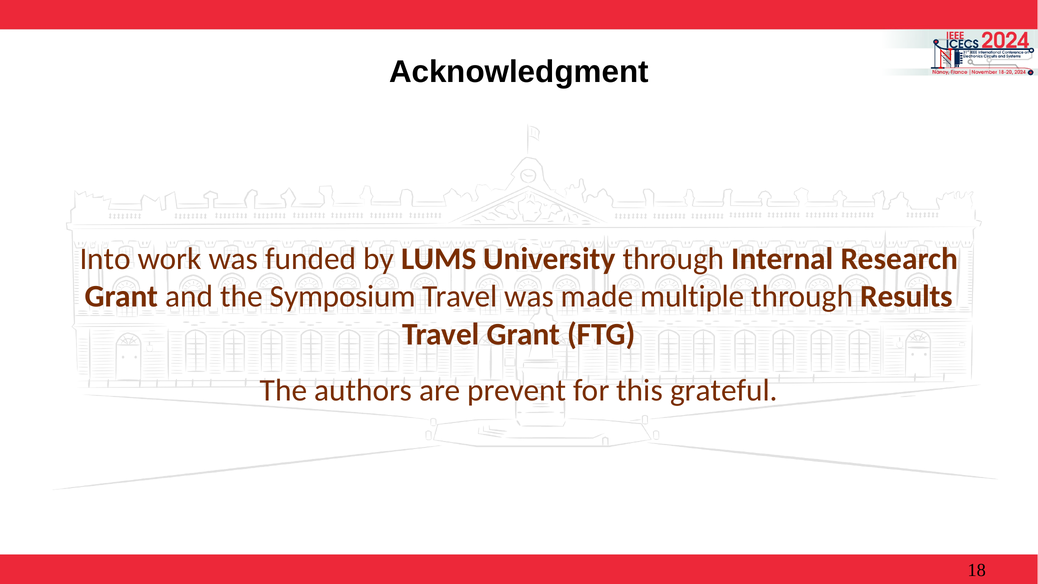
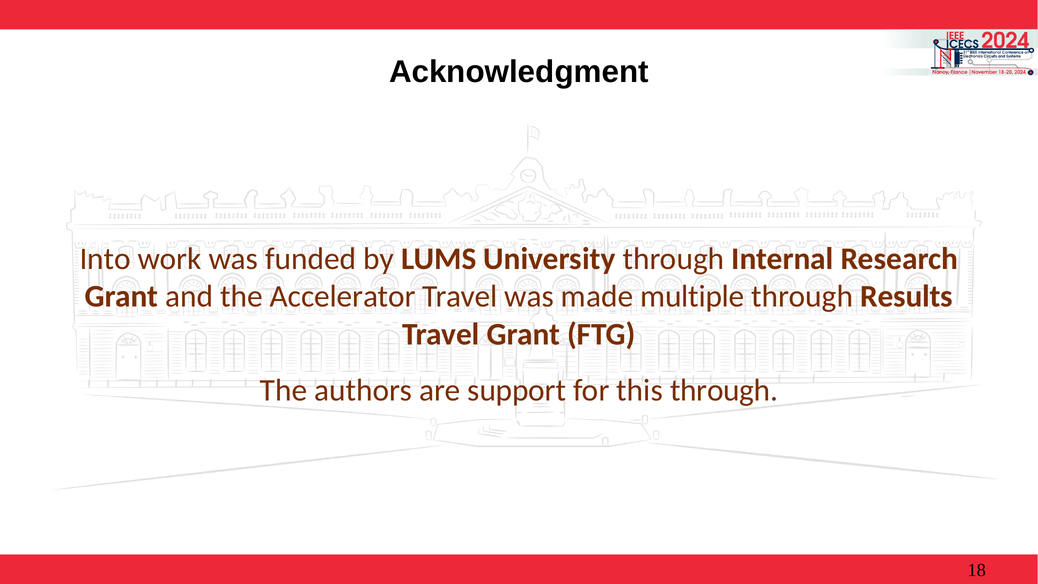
Symposium: Symposium -> Accelerator
prevent: prevent -> support
this grateful: grateful -> through
